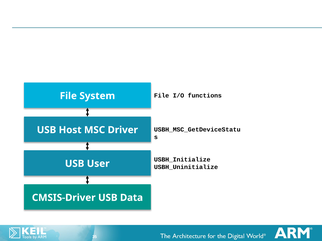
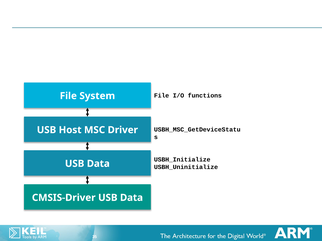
User at (98, 164): User -> Data
